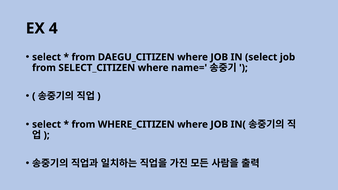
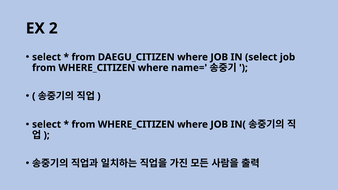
4: 4 -> 2
SELECT_CITIZEN at (97, 68): SELECT_CITIZEN -> WHERE_CITIZEN
